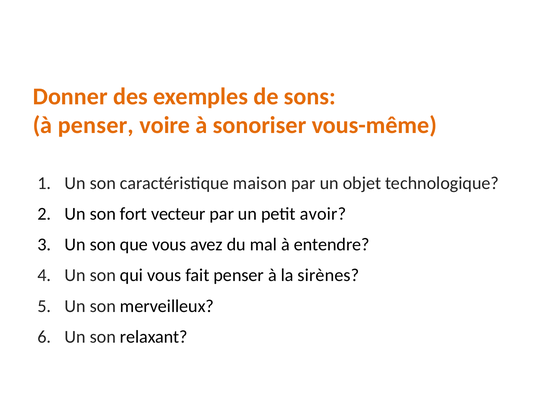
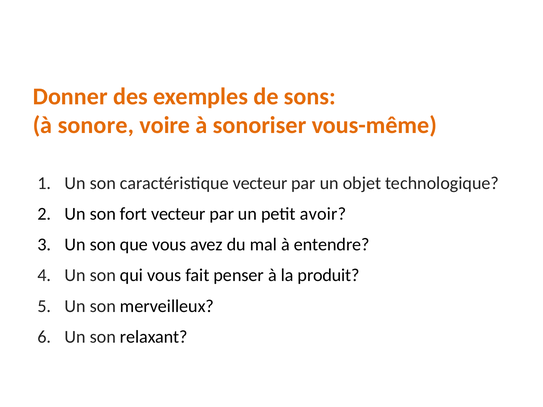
à penser: penser -> sonore
caractéristique maison: maison -> vecteur
sirènes: sirènes -> produit
